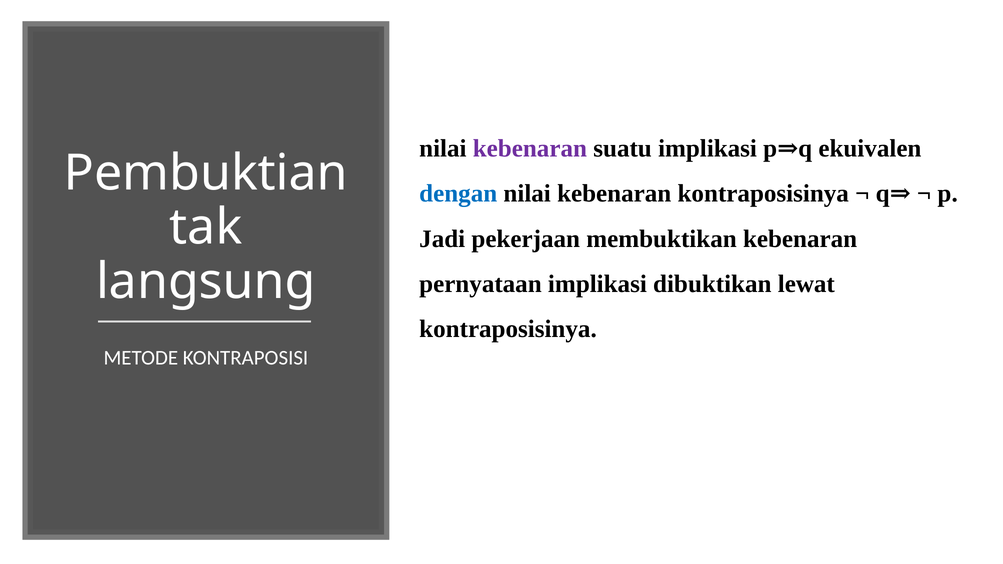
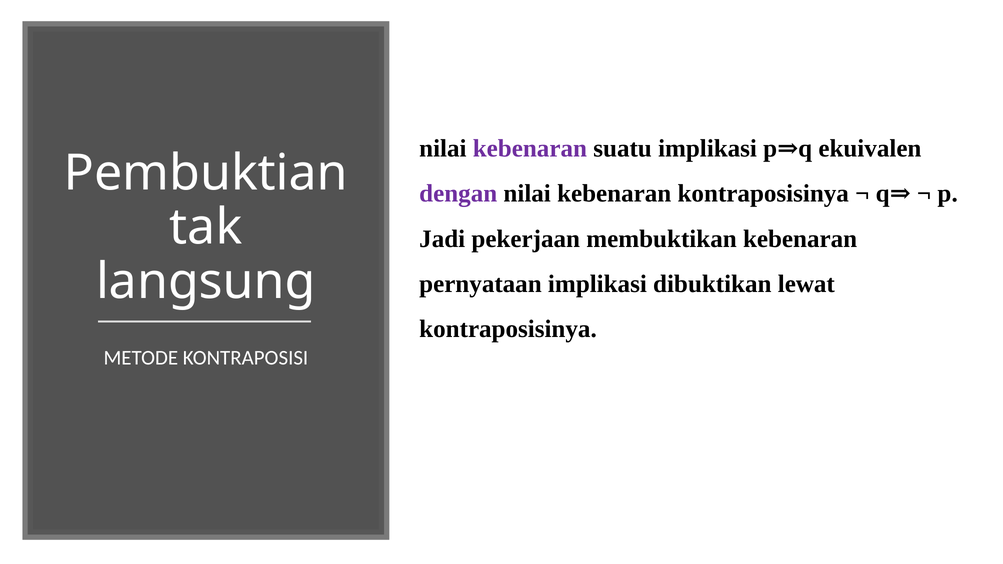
dengan colour: blue -> purple
